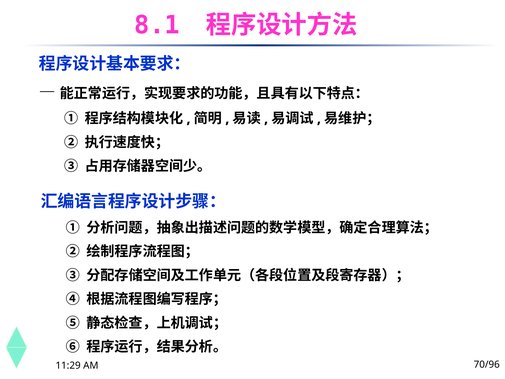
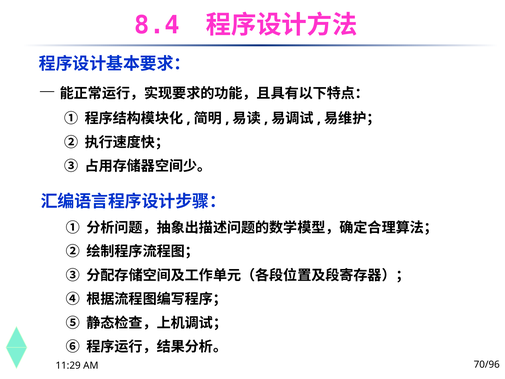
8.1: 8.1 -> 8.4
